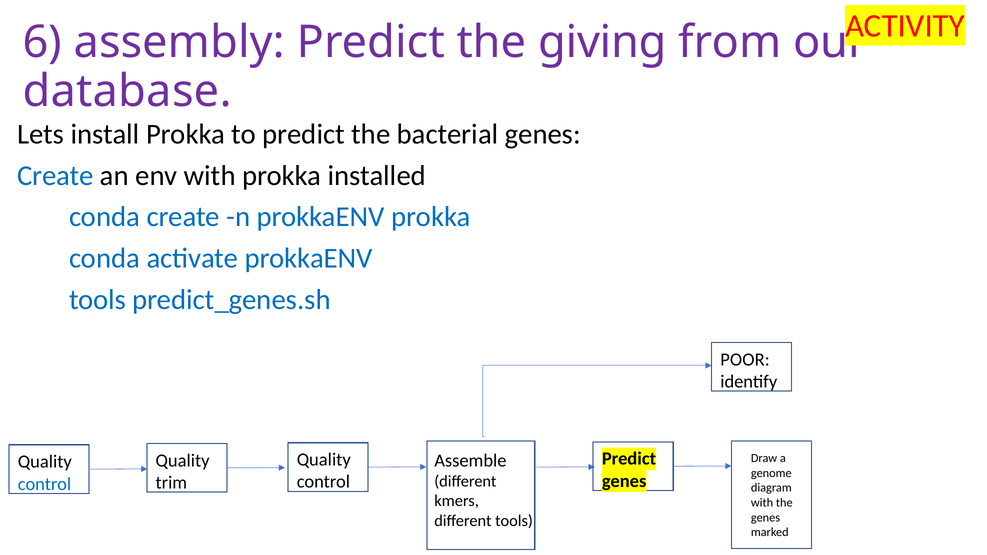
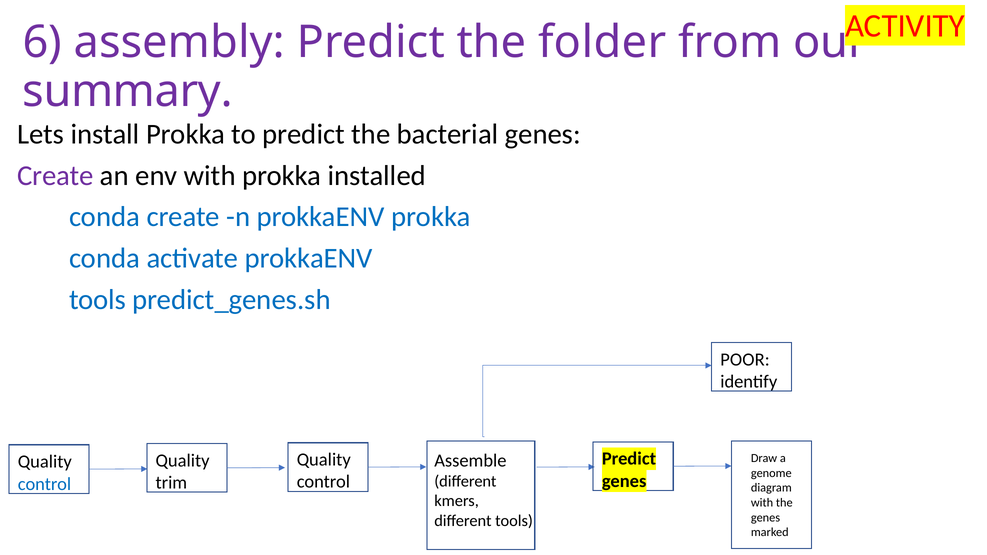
giving: giving -> folder
database: database -> summary
Create at (55, 176) colour: blue -> purple
